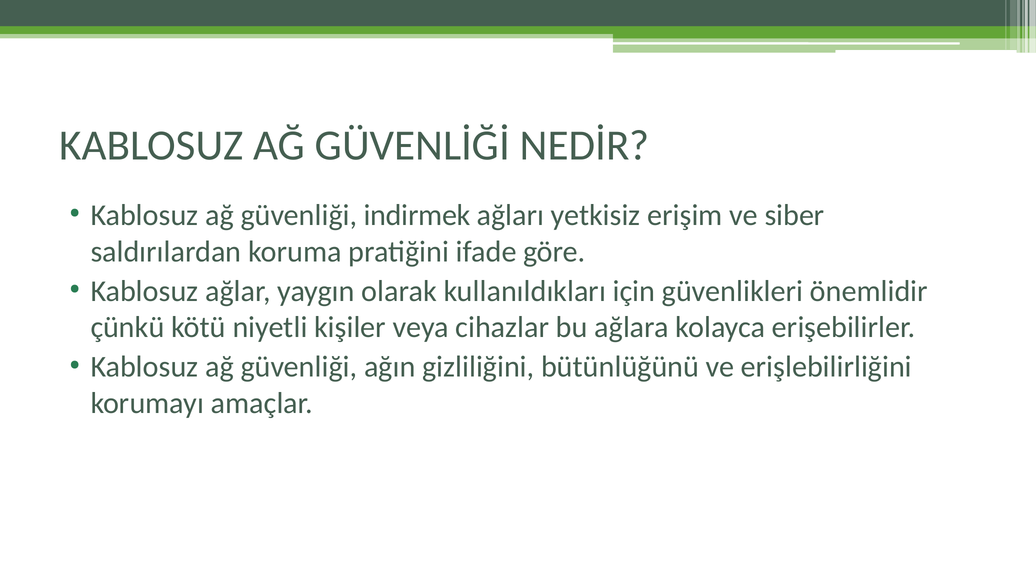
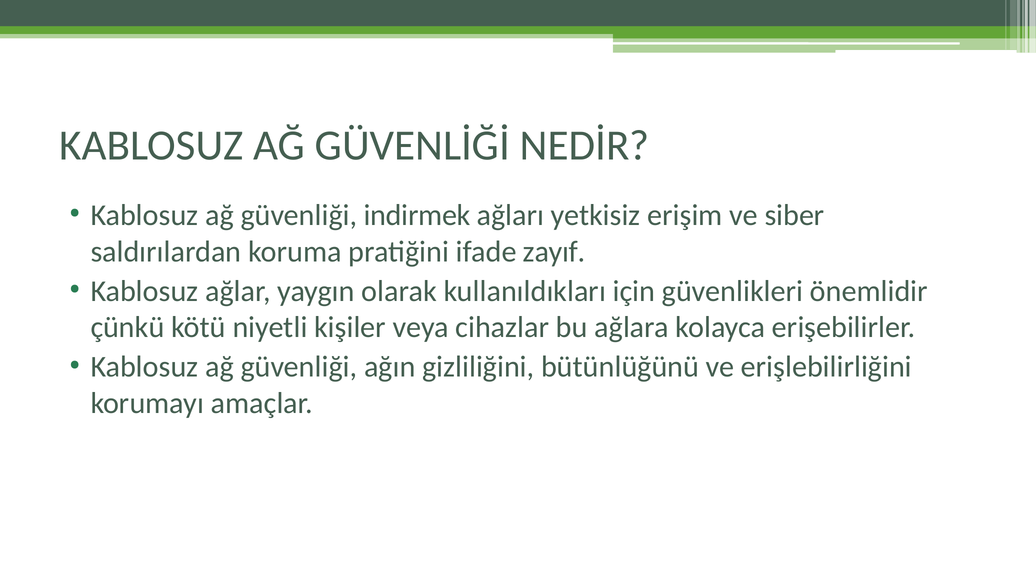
göre: göre -> zayıf
